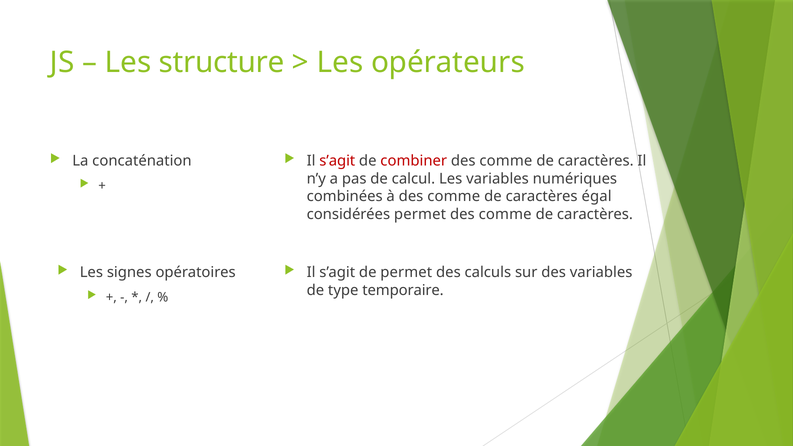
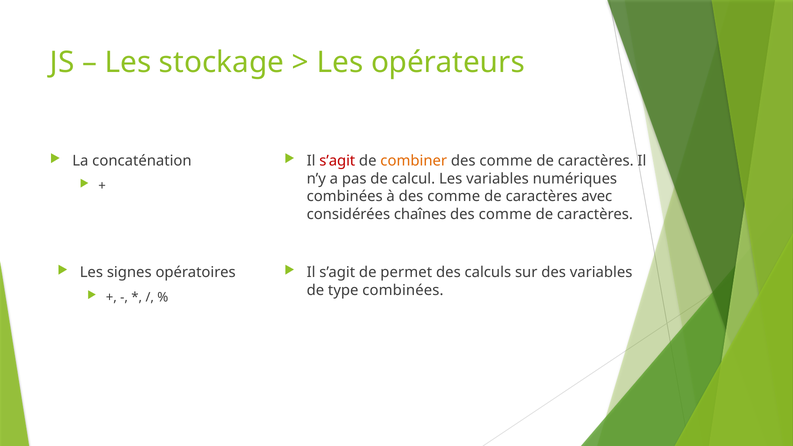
structure: structure -> stockage
combiner colour: red -> orange
égal: égal -> avec
considérées permet: permet -> chaînes
type temporaire: temporaire -> combinées
